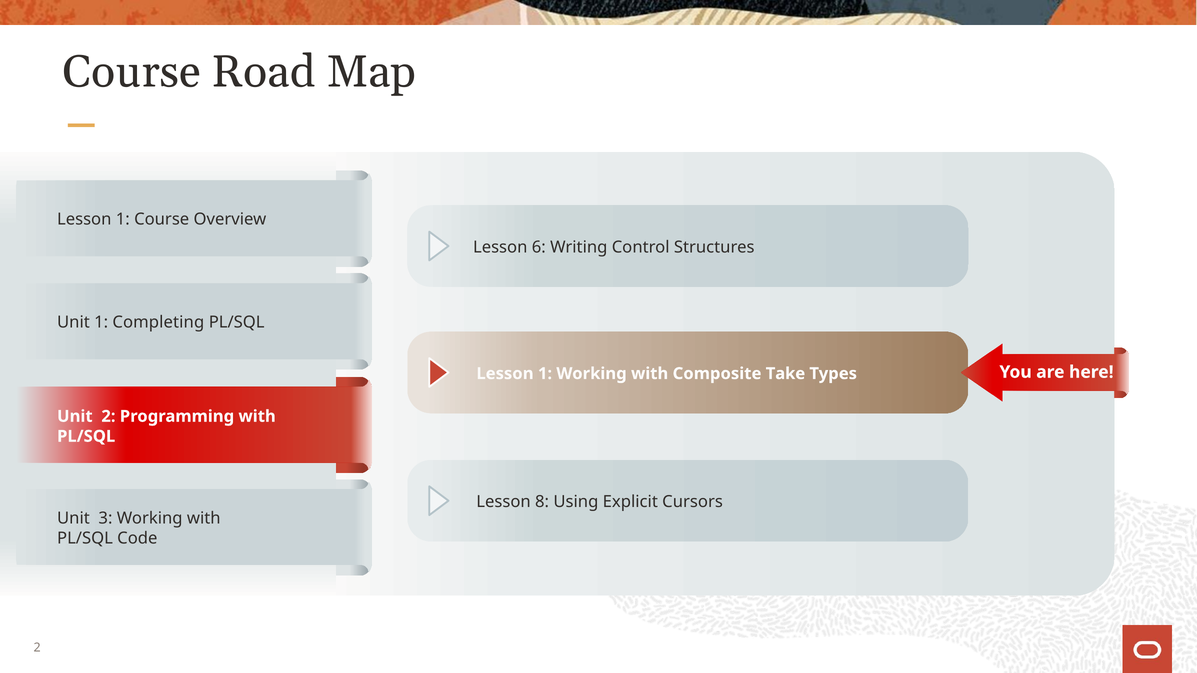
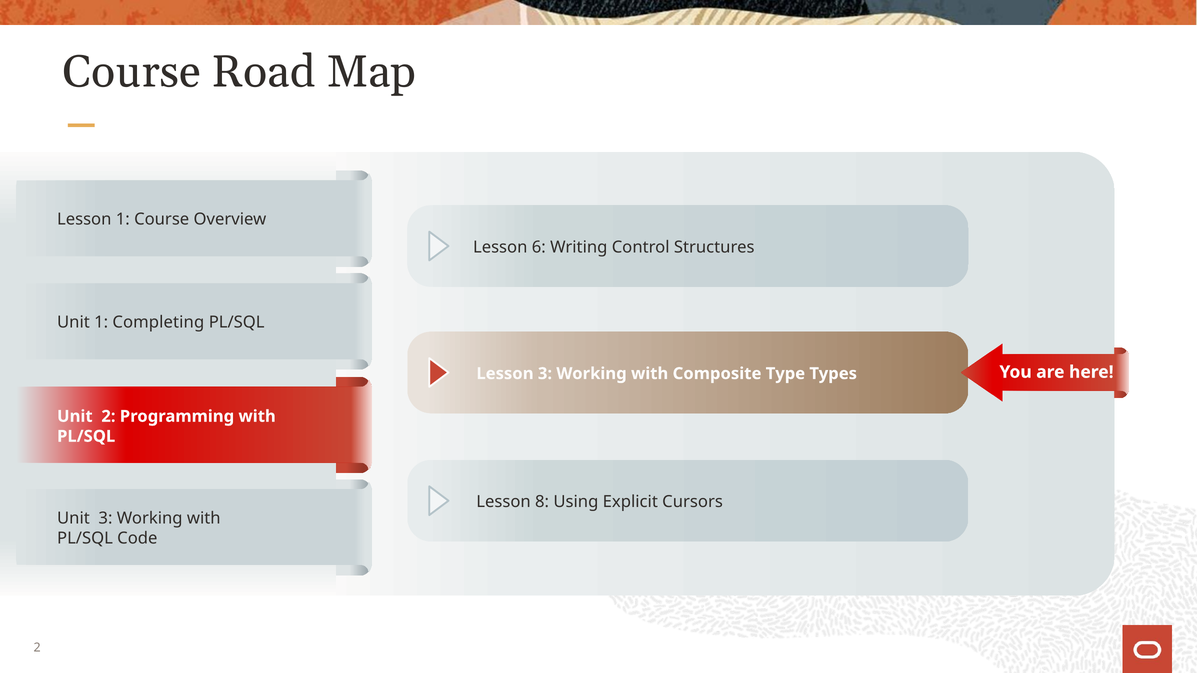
1 at (545, 374): 1 -> 3
Take: Take -> Type
